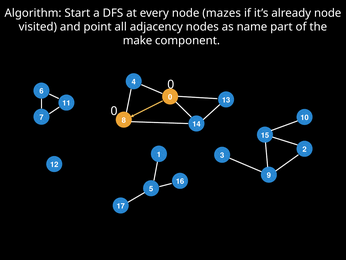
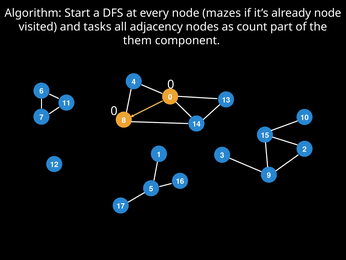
point: point -> tasks
name: name -> count
make: make -> them
